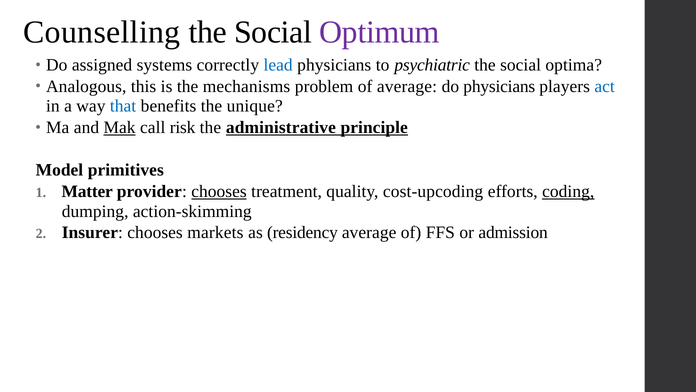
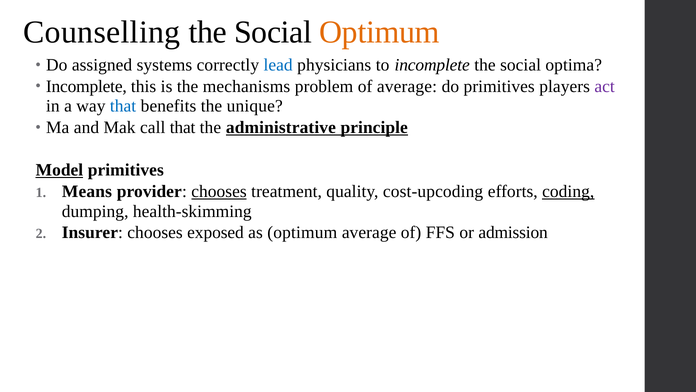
Optimum at (379, 32) colour: purple -> orange
to psychiatric: psychiatric -> incomplete
Analogous at (86, 86): Analogous -> Incomplete
do physicians: physicians -> primitives
act colour: blue -> purple
Mak underline: present -> none
call risk: risk -> that
Model underline: none -> present
Matter: Matter -> Means
action-skimming: action-skimming -> health-skimming
markets: markets -> exposed
as residency: residency -> optimum
